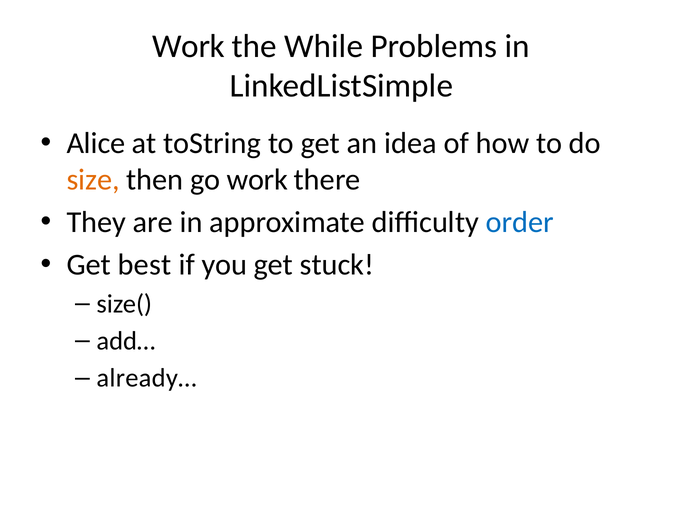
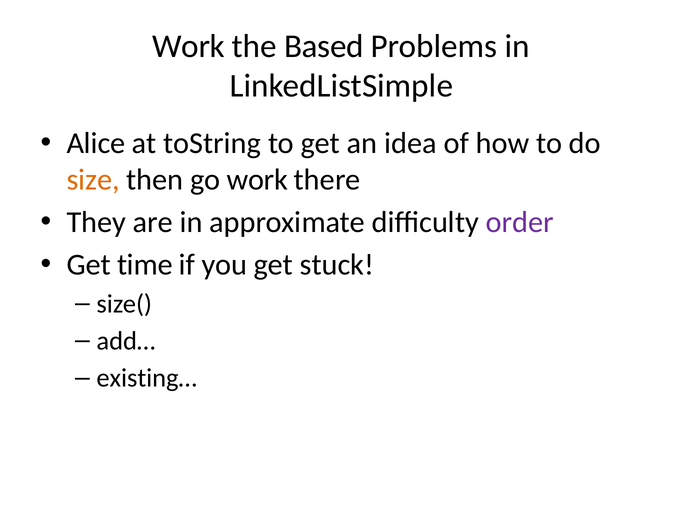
While: While -> Based
order colour: blue -> purple
best: best -> time
already…: already… -> existing…
